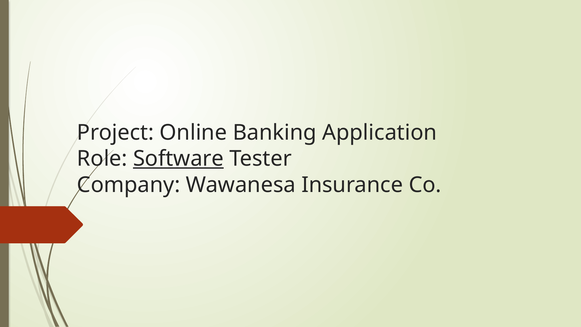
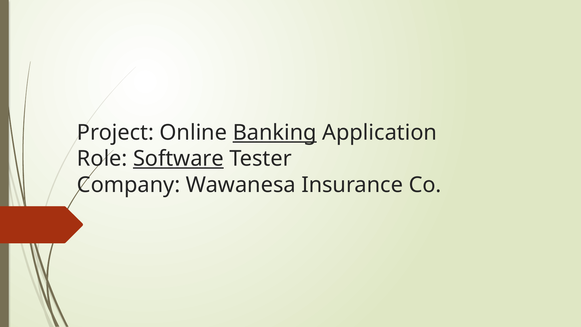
Banking underline: none -> present
